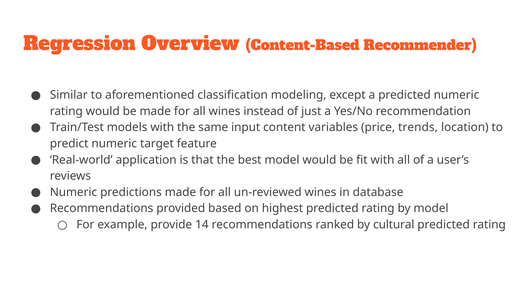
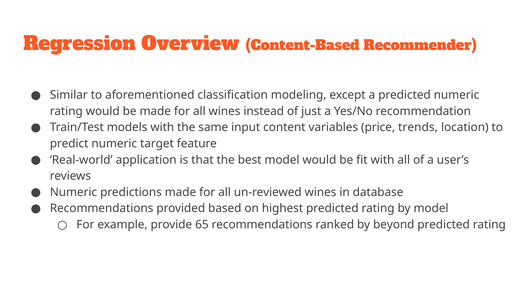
14: 14 -> 65
cultural: cultural -> beyond
